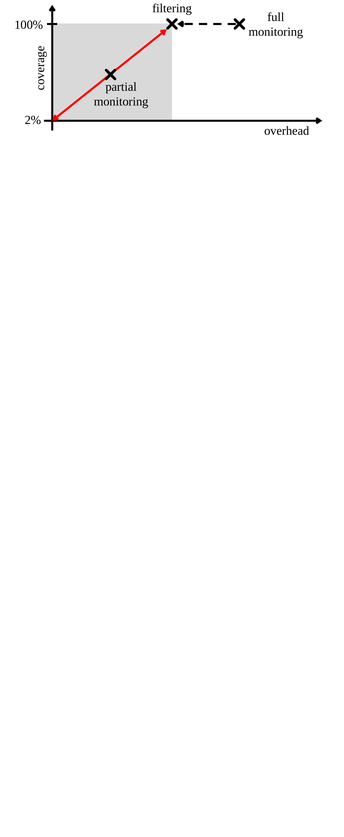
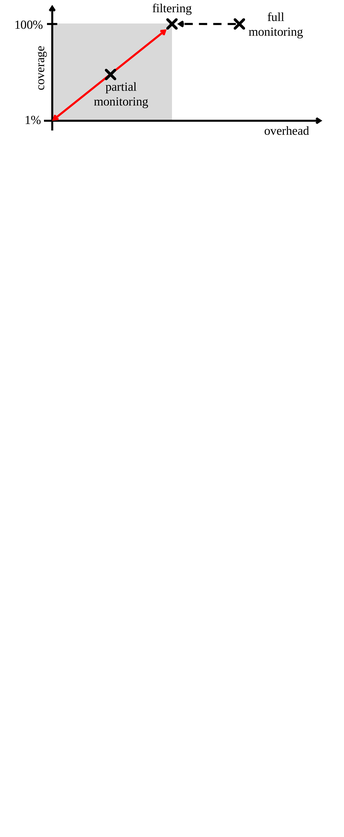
2%: 2% -> 1%
